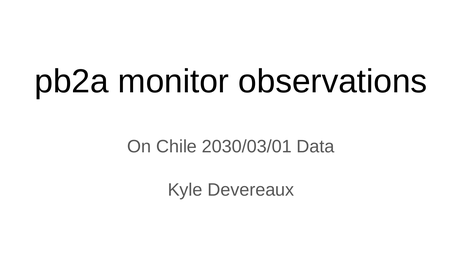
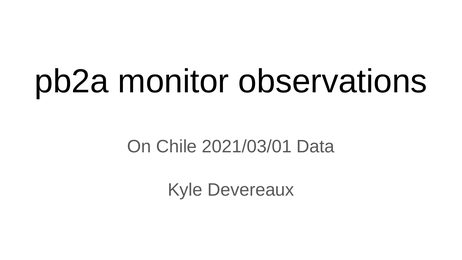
2030/03/01: 2030/03/01 -> 2021/03/01
